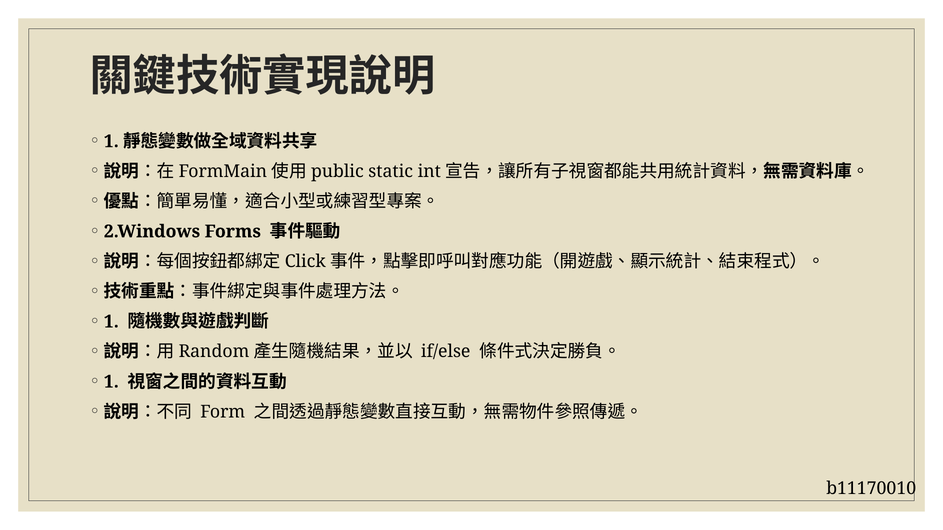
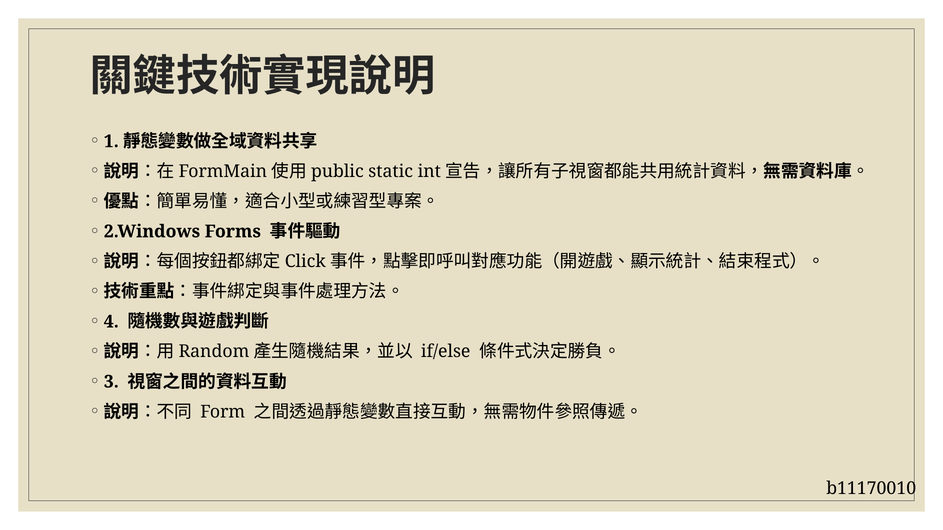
1 at (111, 322): 1 -> 4
1 at (111, 382): 1 -> 3
